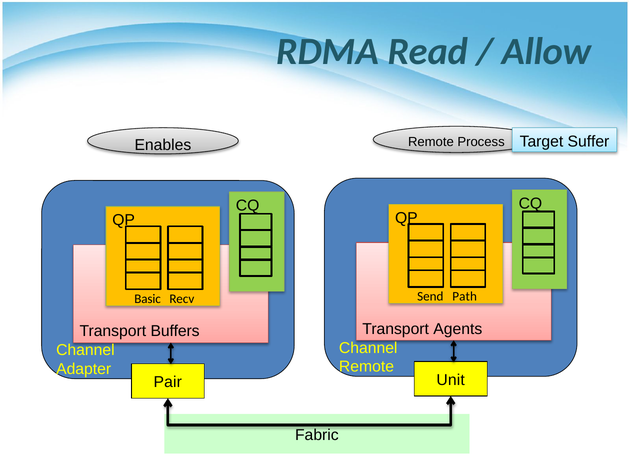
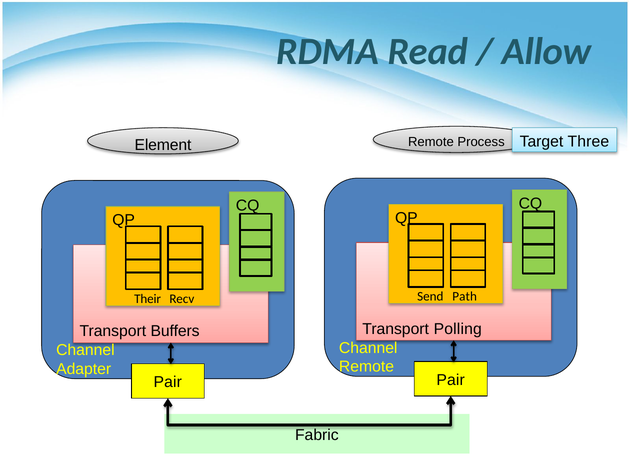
Suffer: Suffer -> Three
Enables: Enables -> Element
Basic: Basic -> Their
Agents: Agents -> Polling
Unit at (451, 380): Unit -> Pair
